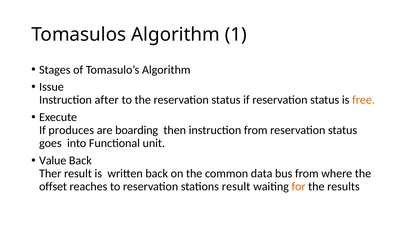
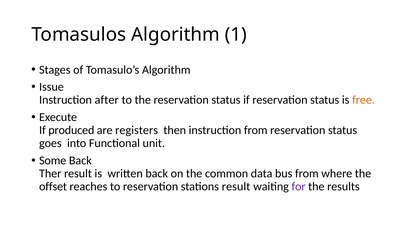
produces: produces -> produced
boarding: boarding -> registers
Value: Value -> Some
for colour: orange -> purple
